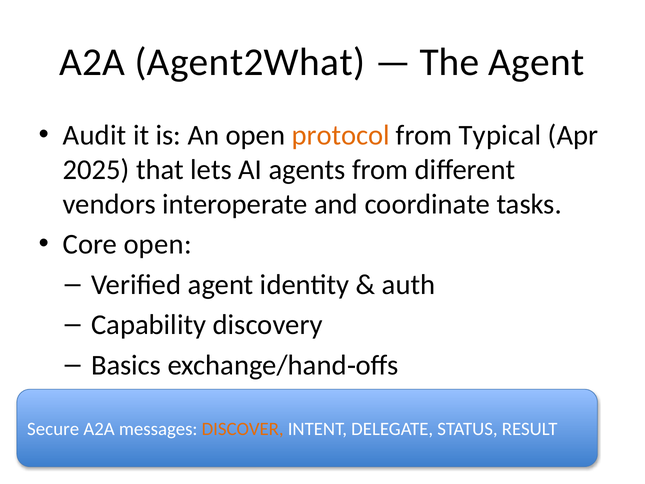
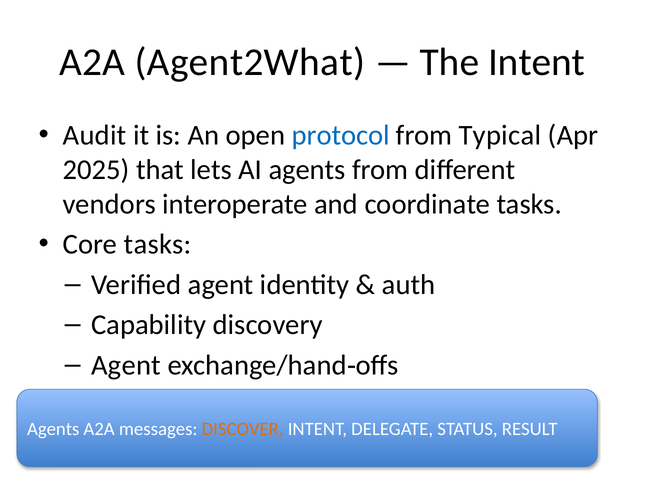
The Agent: Agent -> Intent
protocol colour: orange -> blue
Core open: open -> tasks
Basics at (126, 365): Basics -> Agent
Secure at (53, 429): Secure -> Agents
